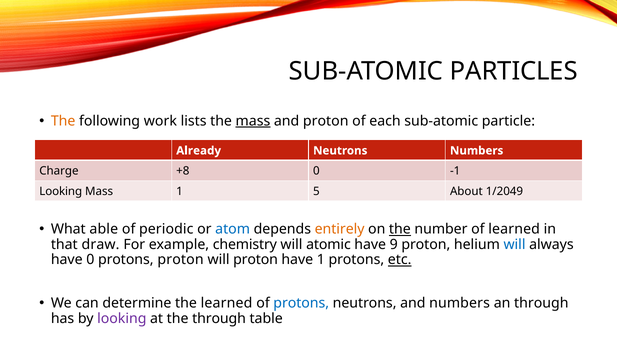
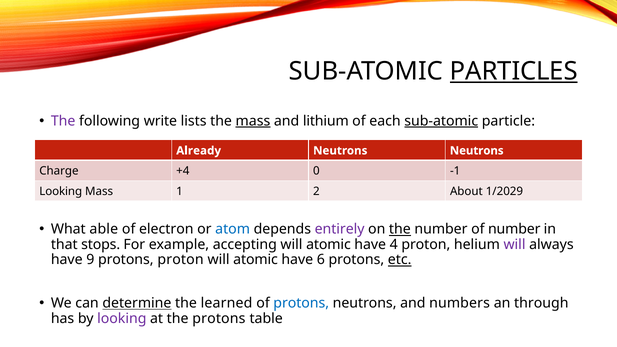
PARTICLES underline: none -> present
The at (63, 121) colour: orange -> purple
work: work -> write
and proton: proton -> lithium
sub-atomic at (441, 121) underline: none -> present
Neutrons Numbers: Numbers -> Neutrons
+8: +8 -> +4
5: 5 -> 2
1/2049: 1/2049 -> 1/2029
periodic: periodic -> electron
entirely colour: orange -> purple
of learned: learned -> number
draw: draw -> stops
chemistry: chemistry -> accepting
9: 9 -> 4
will at (515, 245) colour: blue -> purple
have 0: 0 -> 9
proton at (256, 260): proton -> atomic
have 1: 1 -> 6
determine underline: none -> present
the through: through -> protons
